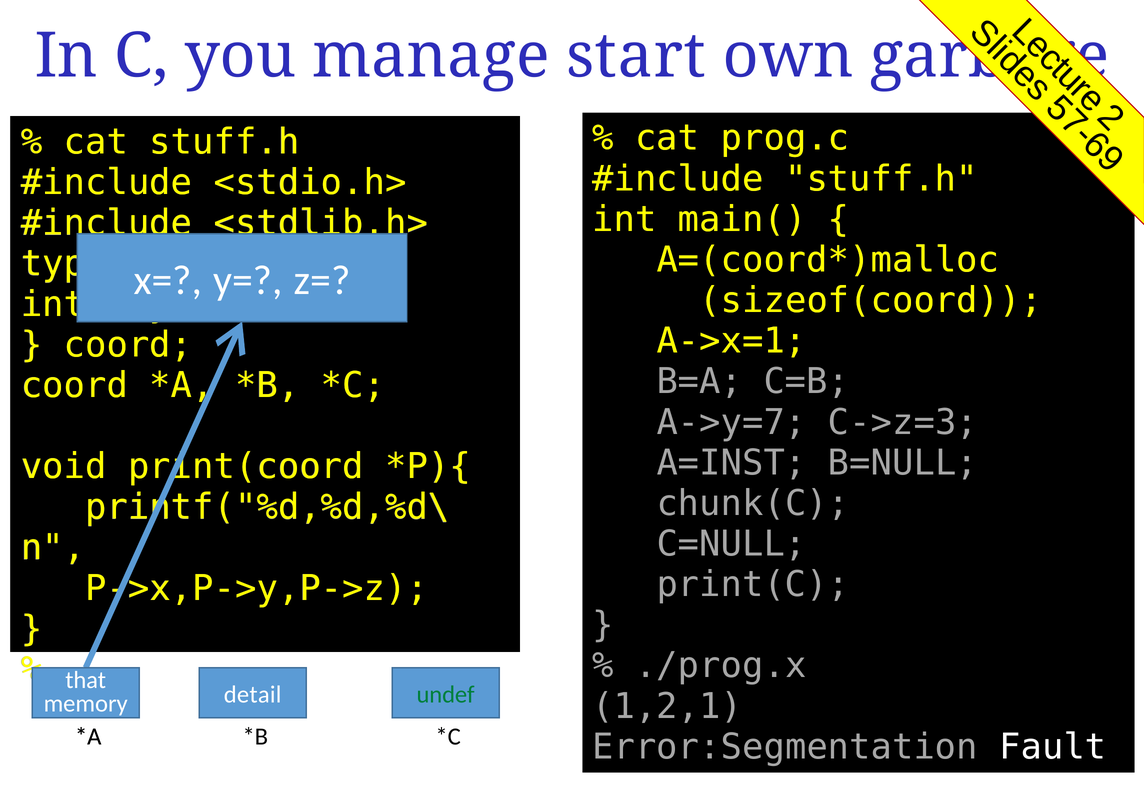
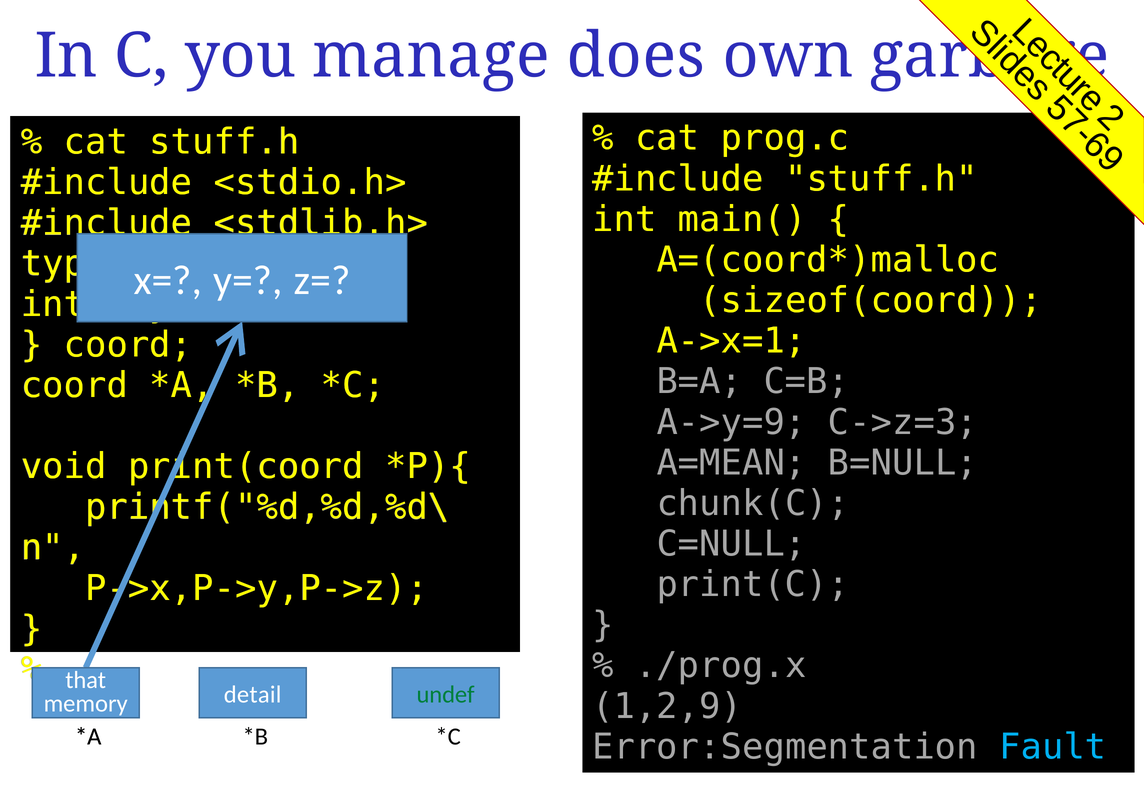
start: start -> does
A->y=7: A->y=7 -> A->y=9
A=INST: A=INST -> A=MEAN
1,2,1: 1,2,1 -> 1,2,9
Fault colour: white -> light blue
